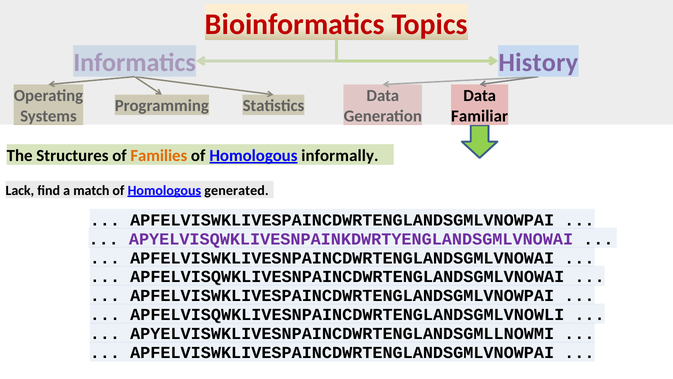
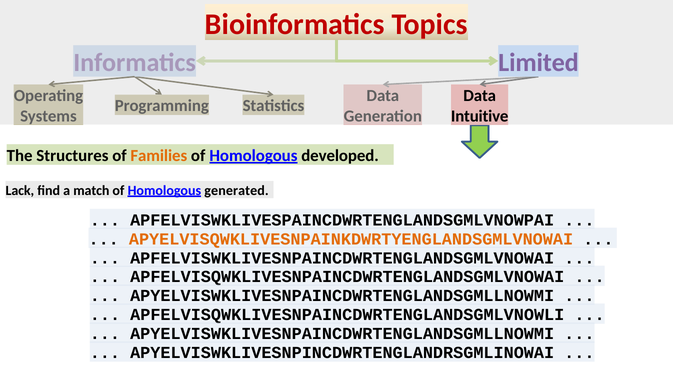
History: History -> Limited
Familiar: Familiar -> Intuitive
informally: informally -> developed
APYELVISQWKLIVESNPAINKDWRTYENGLANDSGMLVNOWAI colour: purple -> orange
APFELVISWKLIVESPAINCDWRTENGLANDSGMLVNOWPAI at (342, 296): APFELVISWKLIVESPAINCDWRTENGLANDSGMLVNOWPAI -> APYELVISWKLIVESNPAINCDWRTENGLANDSGMLLNOWMI
APFELVISWKLIVESPAINCDWRTENGLANDSGMLVNOWPAI at (342, 352): APFELVISWKLIVESPAINCDWRTENGLANDSGMLVNOWPAI -> APYELVISWKLIVESNPINCDWRTENGLANDRSGMLINOWAI
